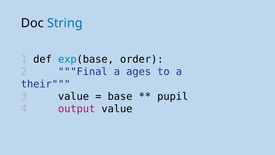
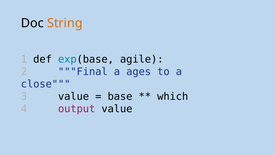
String colour: blue -> orange
order: order -> agile
their: their -> close
pupil: pupil -> which
